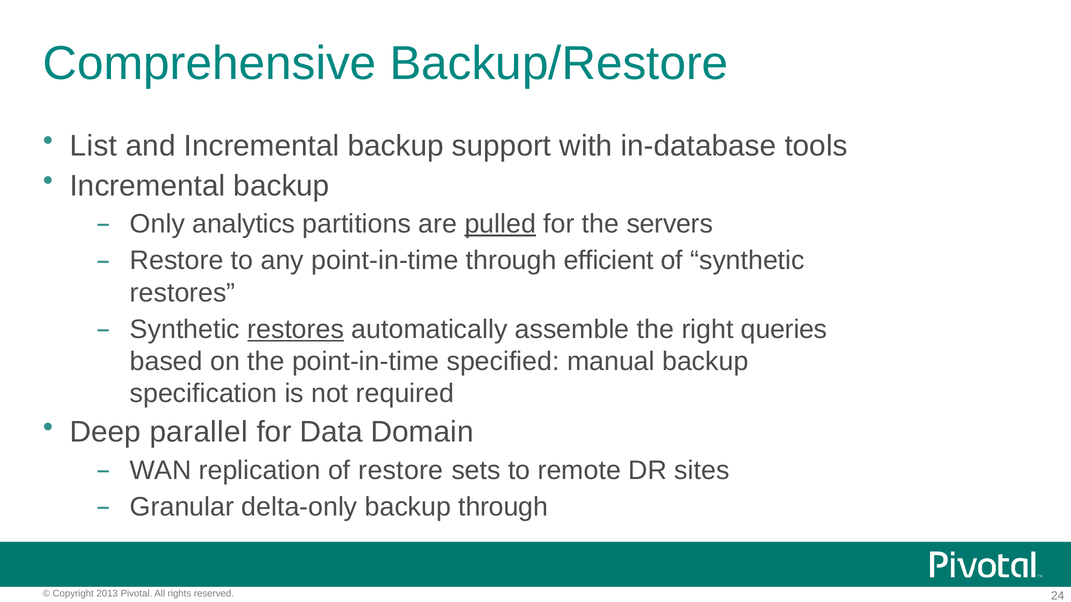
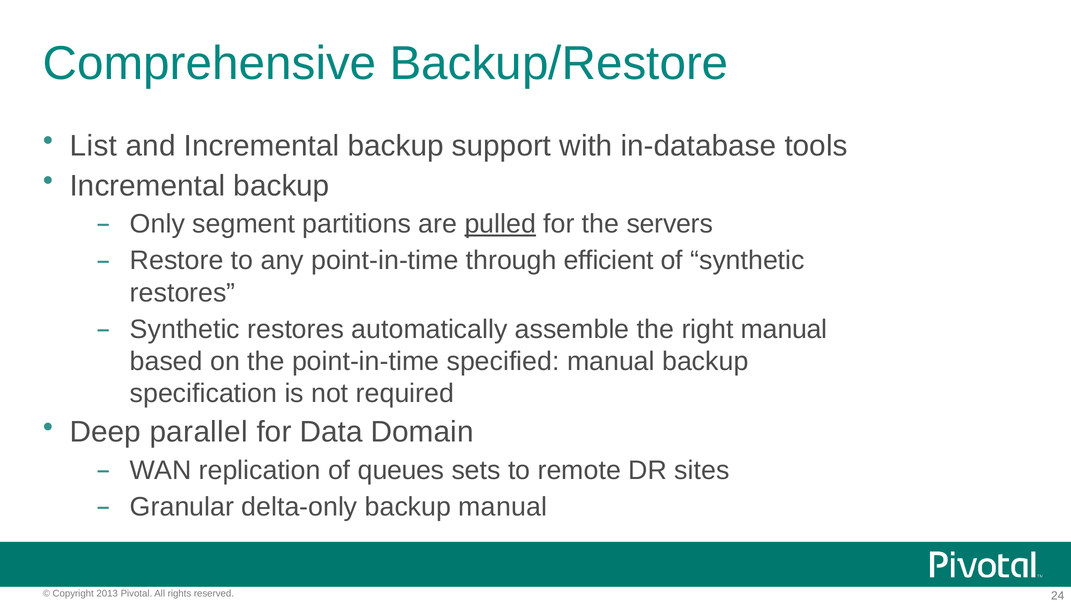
analytics: analytics -> segment
restores at (296, 329) underline: present -> none
right queries: queries -> manual
of restore: restore -> queues
backup through: through -> manual
